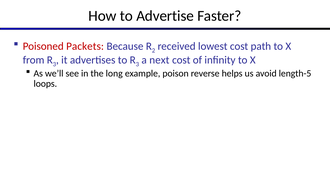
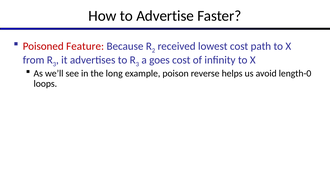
Packets: Packets -> Feature
next: next -> goes
length-5: length-5 -> length-0
